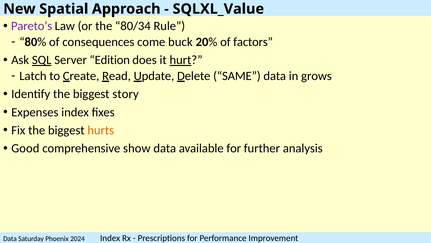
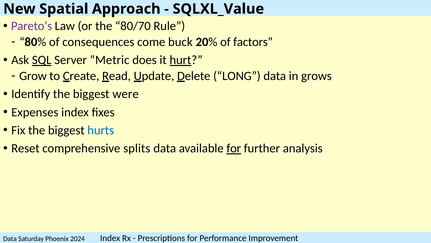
80/34: 80/34 -> 80/70
Edition: Edition -> Metric
Latch: Latch -> Grow
SAME: SAME -> LONG
story: story -> were
hurts colour: orange -> blue
Good: Good -> Reset
show: show -> splits
for at (234, 148) underline: none -> present
